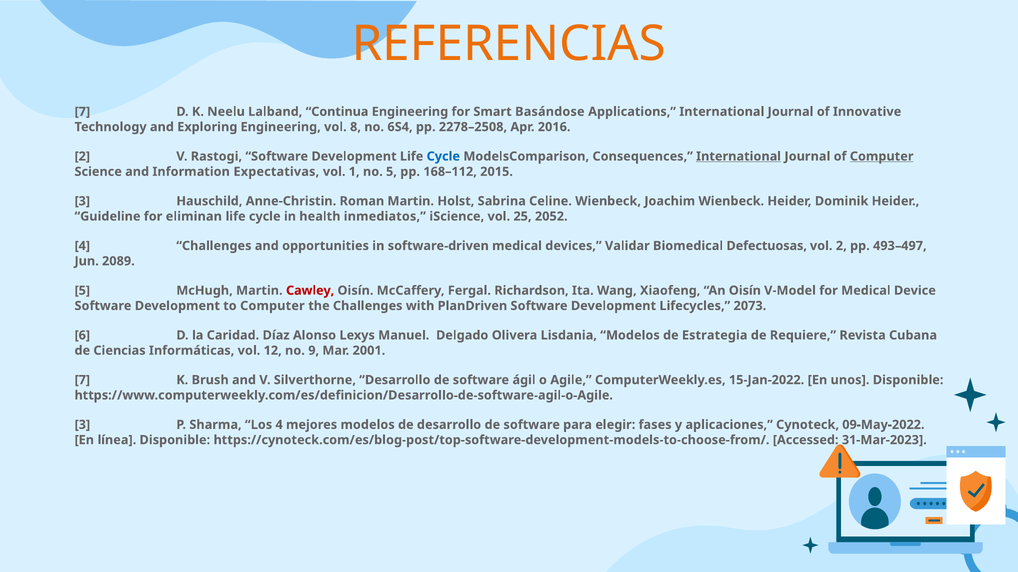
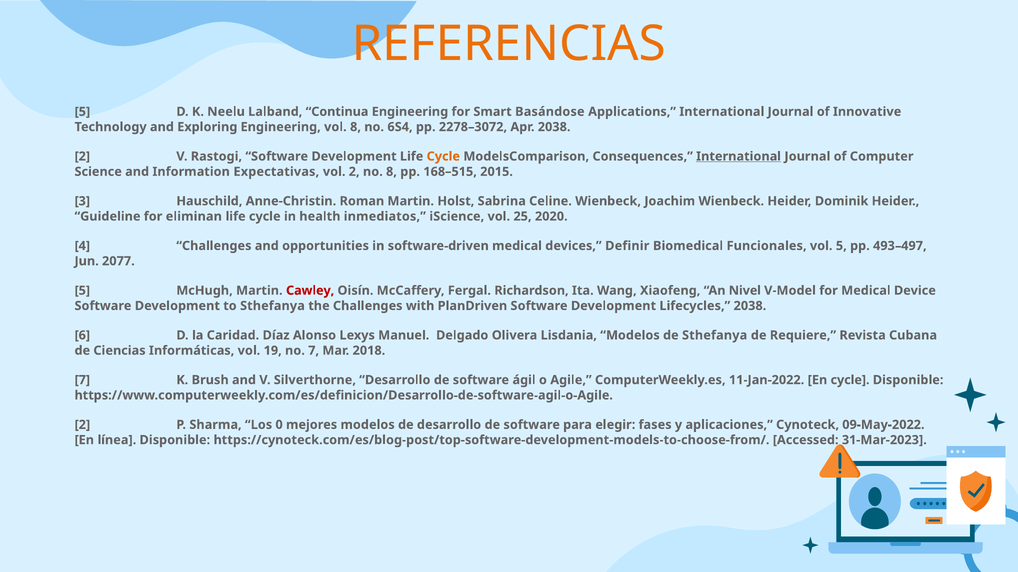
7 at (82, 112): 7 -> 5
2278–2508: 2278–2508 -> 2278–3072
Apr 2016: 2016 -> 2038
Cycle at (443, 157) colour: blue -> orange
Computer at (882, 157) underline: present -> none
vol 1: 1 -> 2
no 5: 5 -> 8
168–112: 168–112 -> 168–515
2052: 2052 -> 2020
Validar: Validar -> Definir
Defectuosas: Defectuosas -> Funcionales
vol 2: 2 -> 5
2089: 2089 -> 2077
An Oisín: Oisín -> Nivel
to Computer: Computer -> Sthefanya
Lifecycles 2073: 2073 -> 2038
de Estrategia: Estrategia -> Sthefanya
12: 12 -> 19
no 9: 9 -> 7
2001: 2001 -> 2018
15-Jan-2022: 15-Jan-2022 -> 11-Jan-2022
En unos: unos -> cycle
3 at (82, 425): 3 -> 2
Los 4: 4 -> 0
